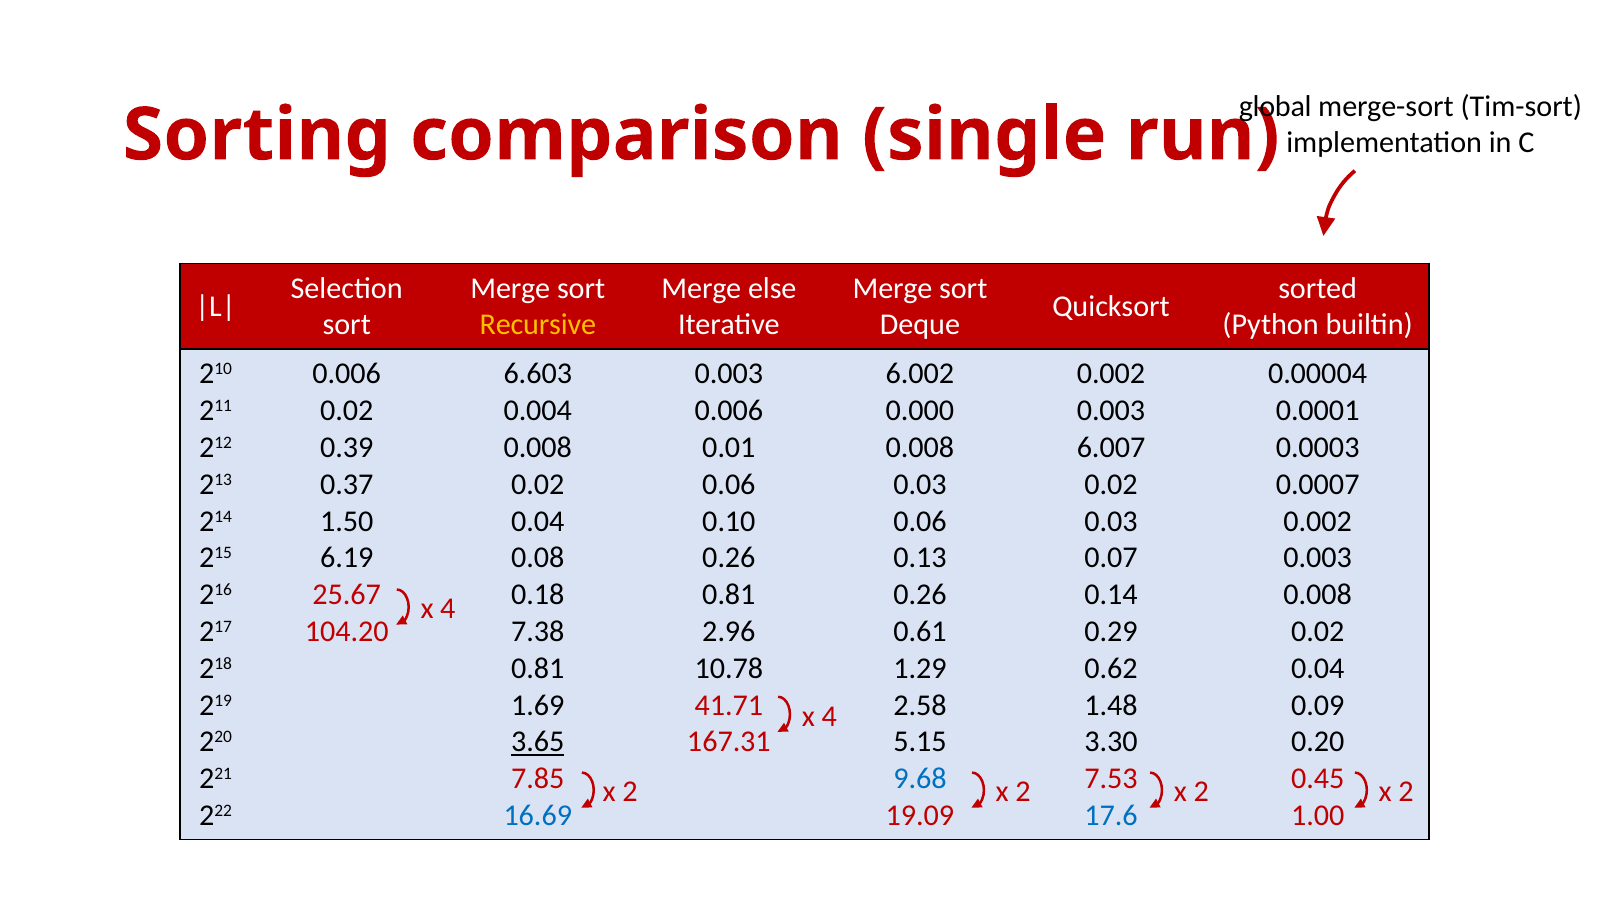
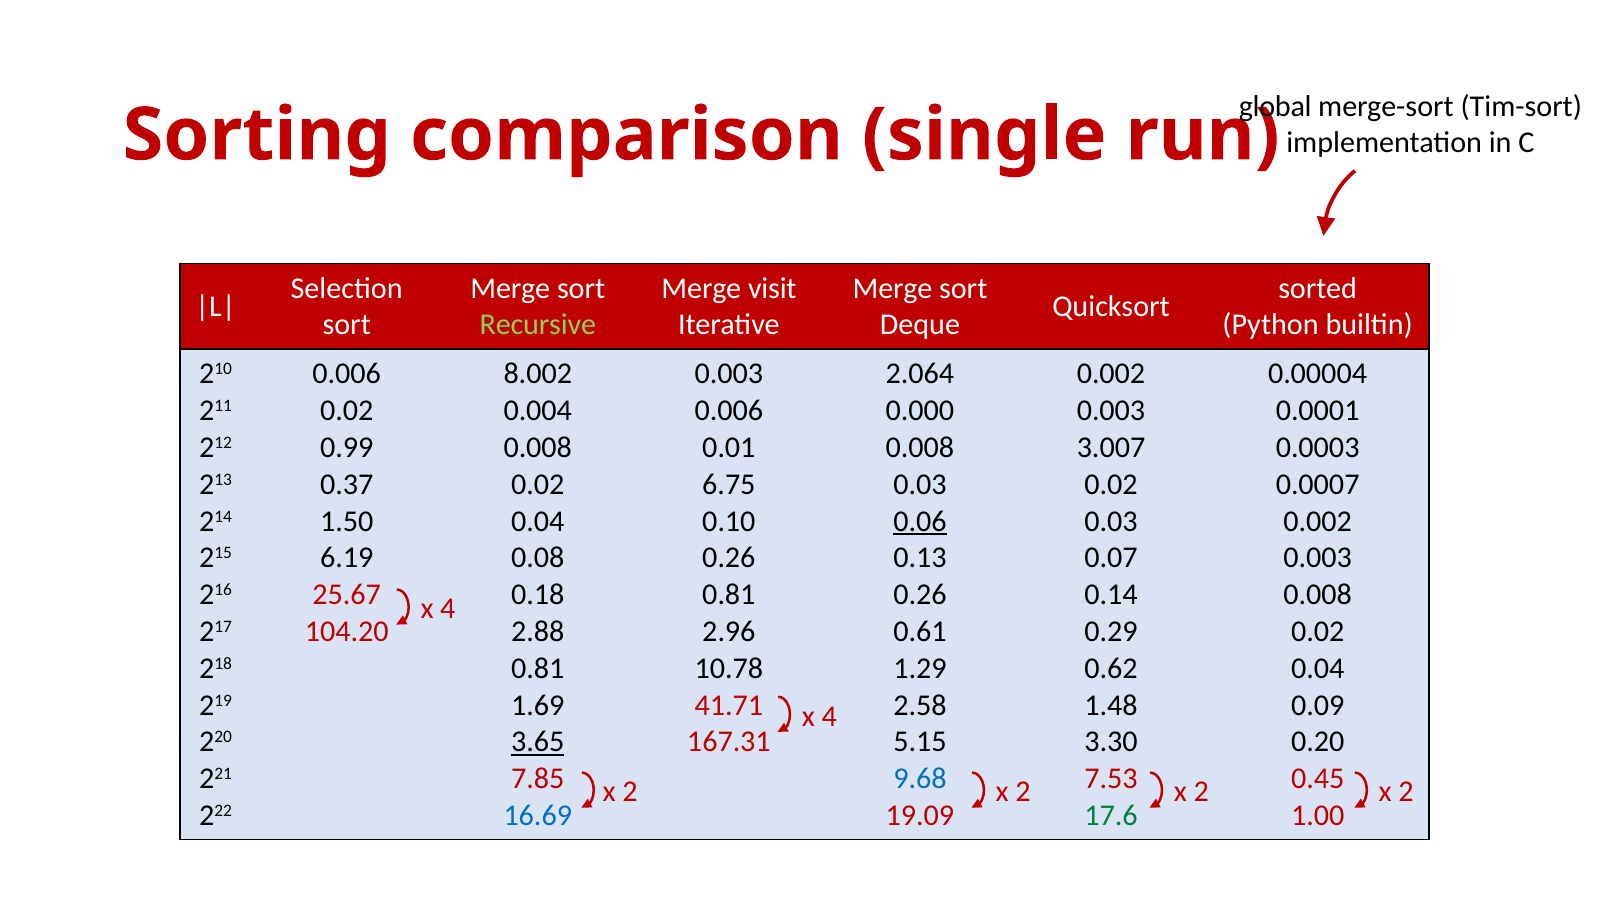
else: else -> visit
Recursive colour: yellow -> light green
6.603: 6.603 -> 8.002
6.002: 6.002 -> 2.064
0.39: 0.39 -> 0.99
6.007: 6.007 -> 3.007
0.06 at (729, 484): 0.06 -> 6.75
0.06 at (920, 521) underline: none -> present
7.38: 7.38 -> 2.88
17.6 colour: blue -> green
